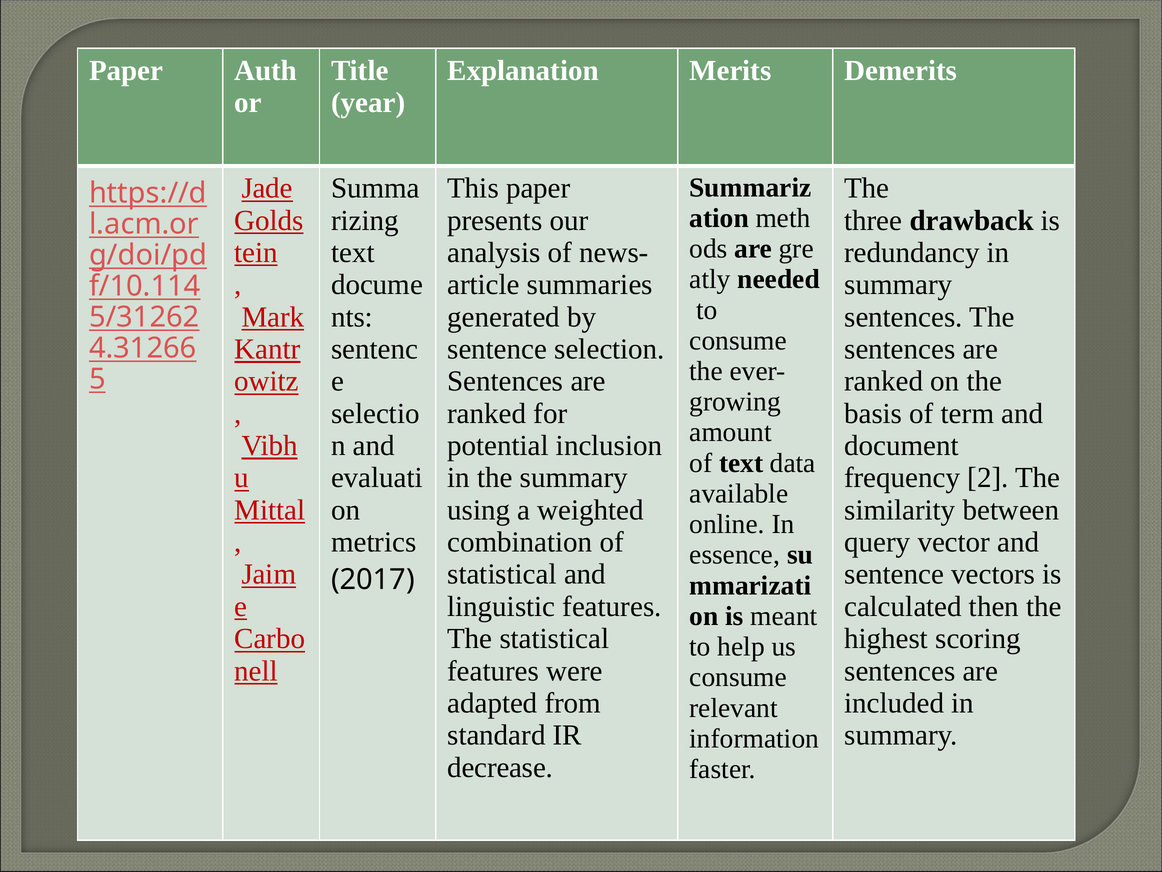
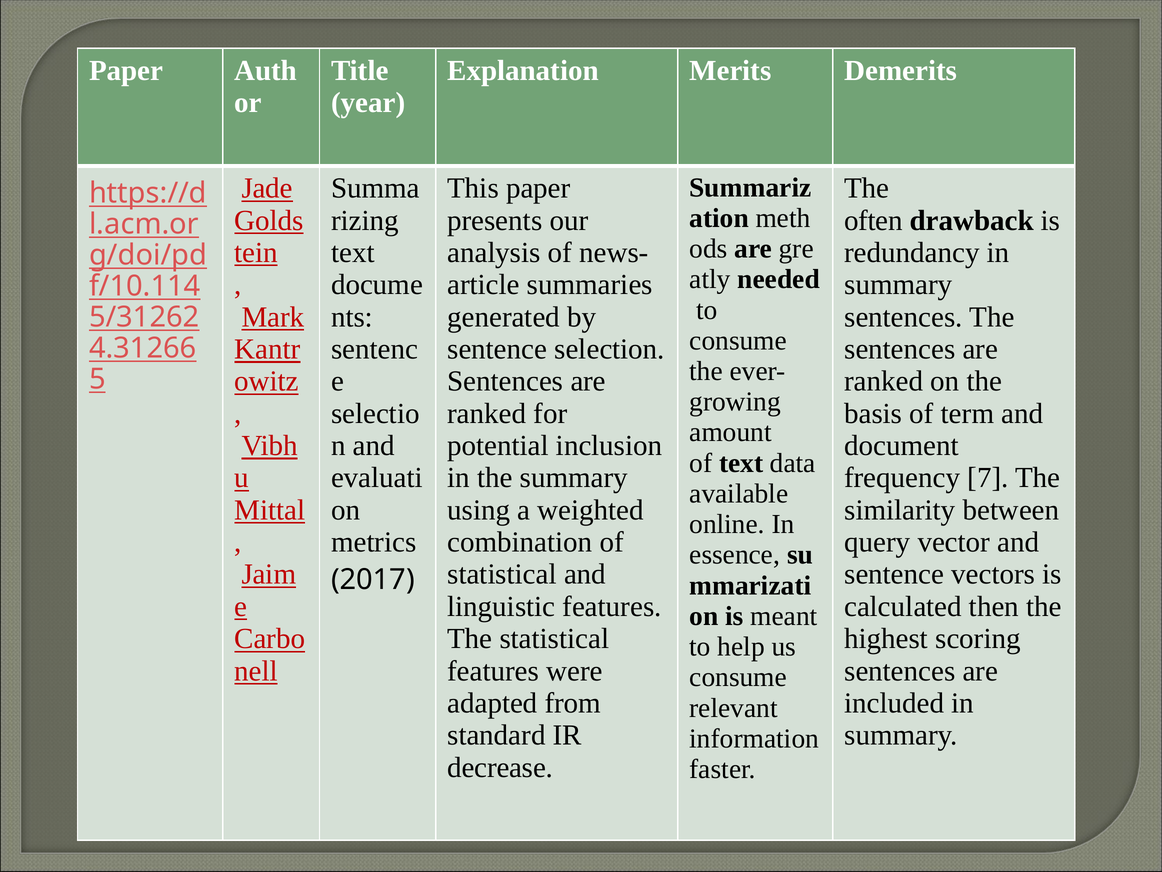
three: three -> often
2: 2 -> 7
